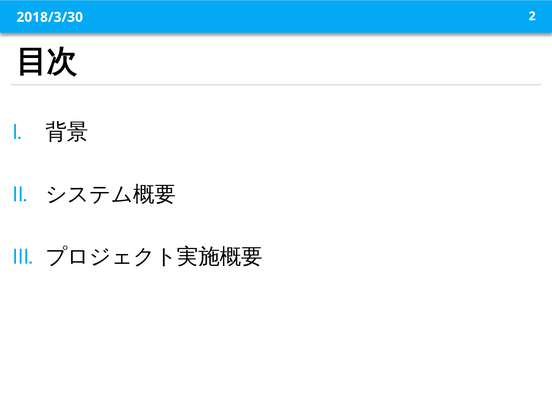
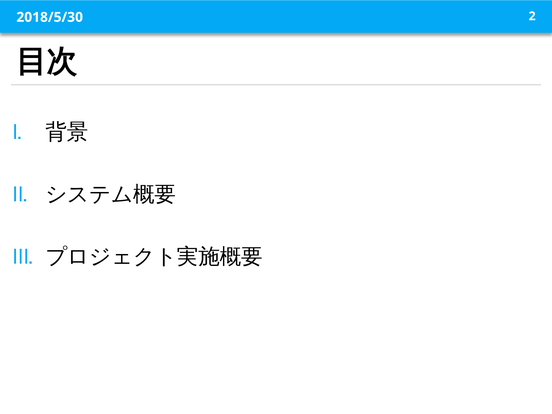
2018/3/30: 2018/3/30 -> 2018/5/30
